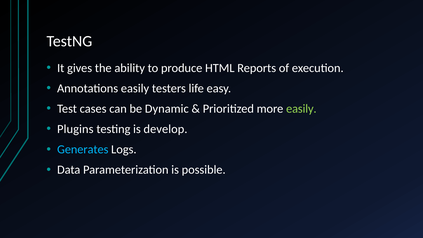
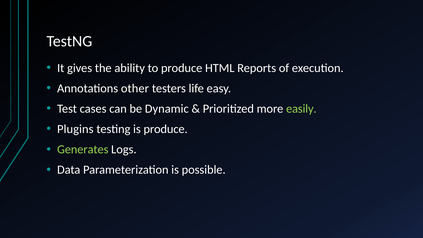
Annotations easily: easily -> other
is develop: develop -> produce
Generates colour: light blue -> light green
